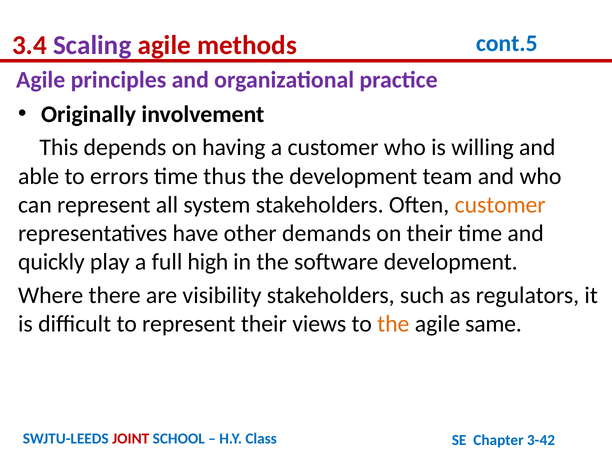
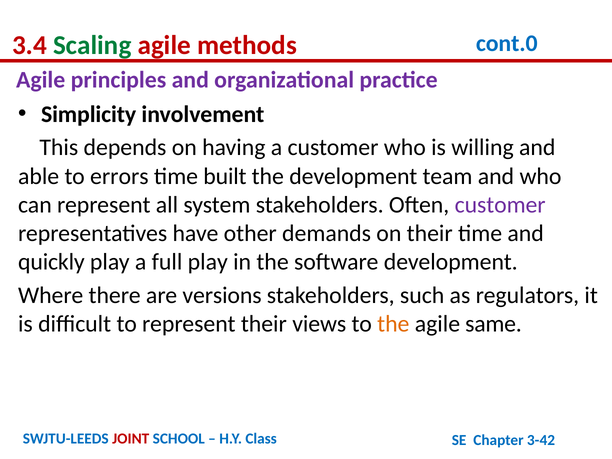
cont.5: cont.5 -> cont.0
Scaling colour: purple -> green
Originally: Originally -> Simplicity
thus: thus -> built
customer at (500, 205) colour: orange -> purple
full high: high -> play
visibility: visibility -> versions
